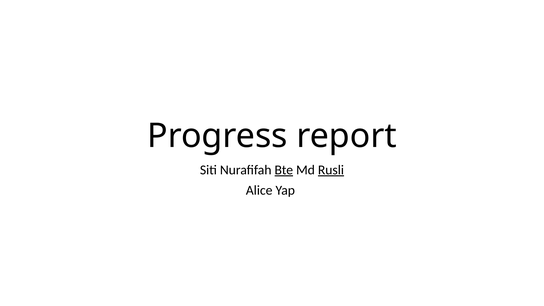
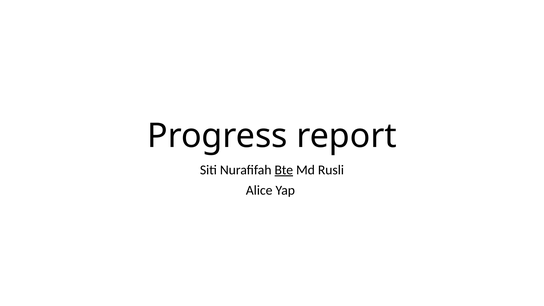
Rusli underline: present -> none
